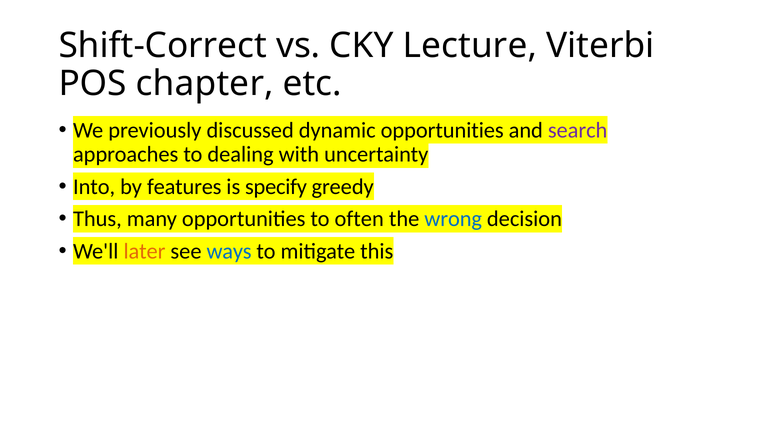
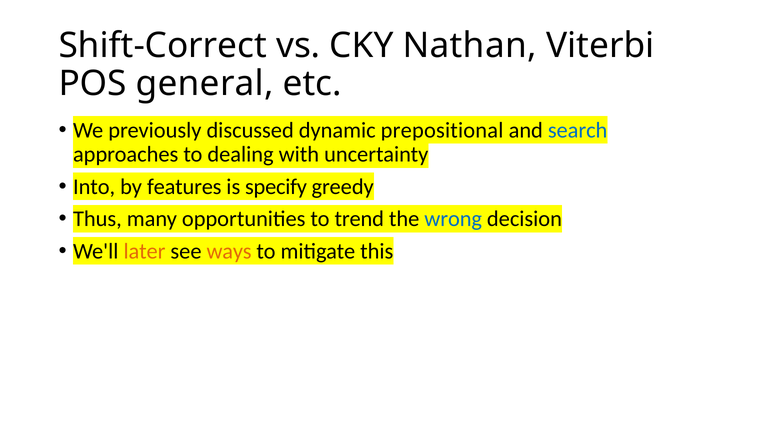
Lecture: Lecture -> Nathan
chapter: chapter -> general
opportunities at (442, 130): opportunities -> prepositional
search colour: purple -> blue
often: often -> trend
ways colour: blue -> orange
